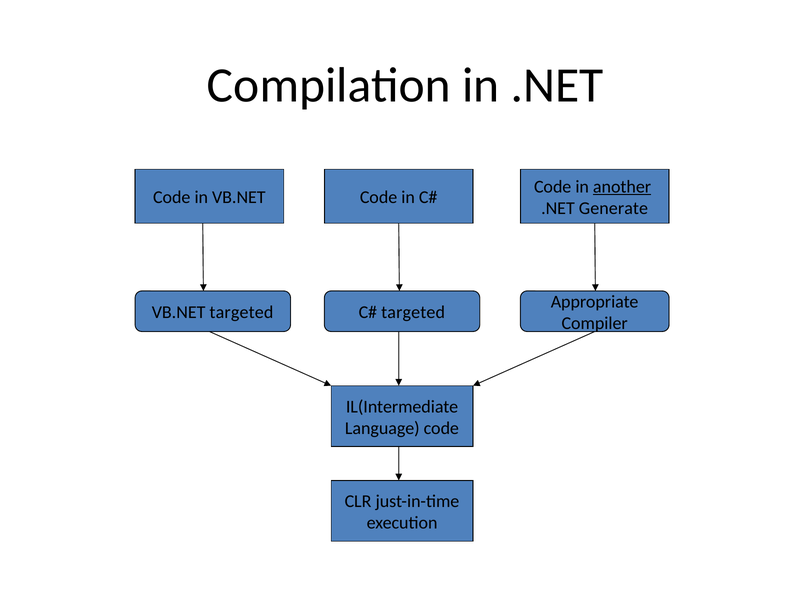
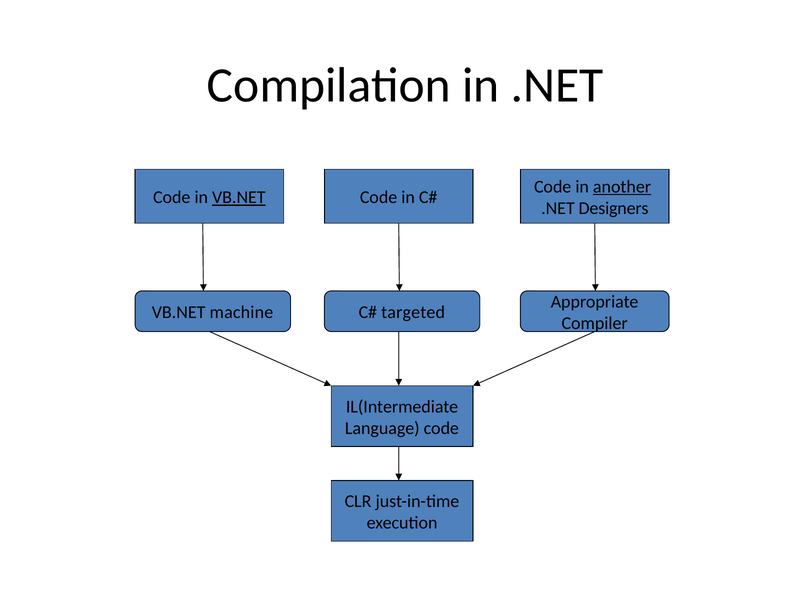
VB.NET at (239, 197) underline: none -> present
Generate: Generate -> Designers
VB.NET targeted: targeted -> machine
